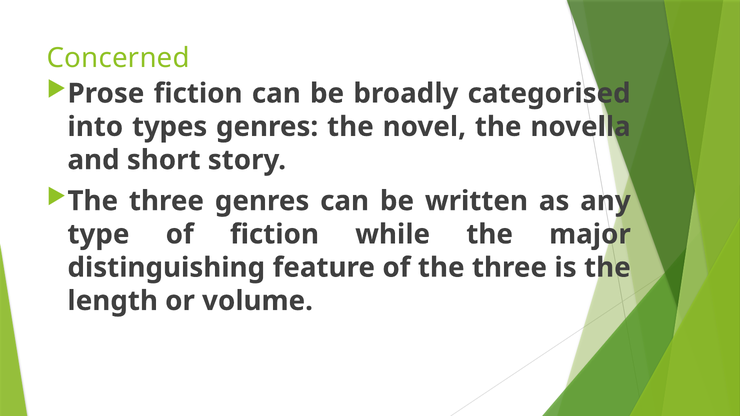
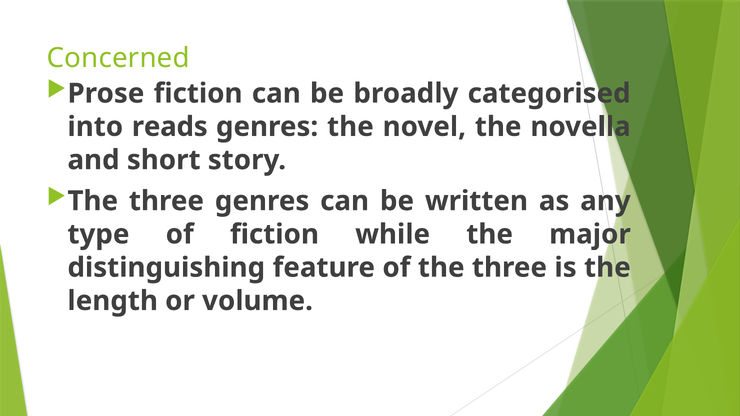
types: types -> reads
